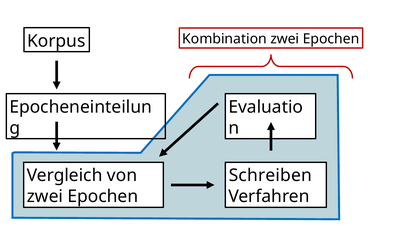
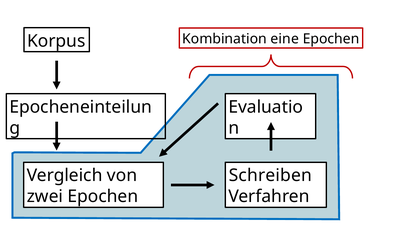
Kombination zwei: zwei -> eine
